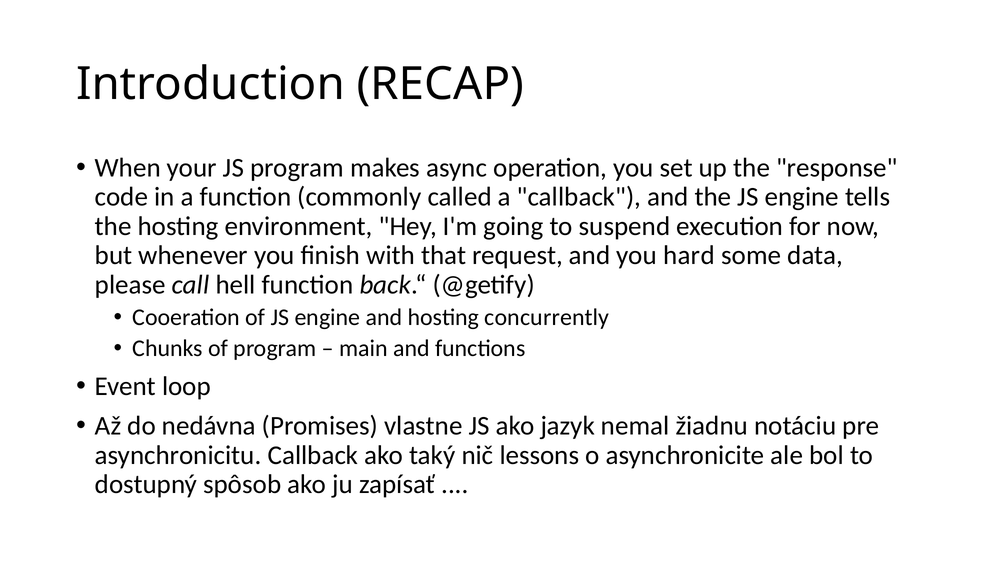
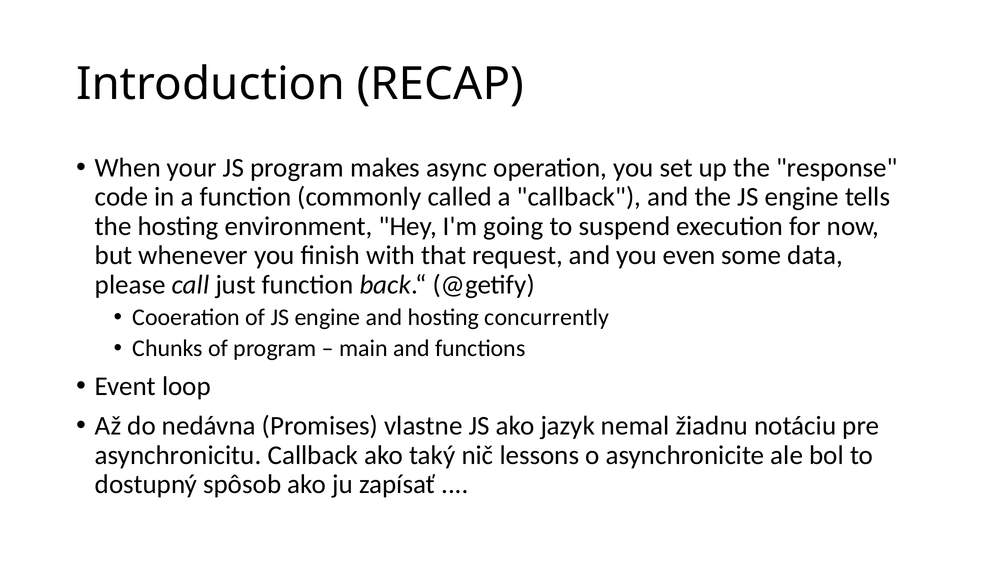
hard: hard -> even
hell: hell -> just
